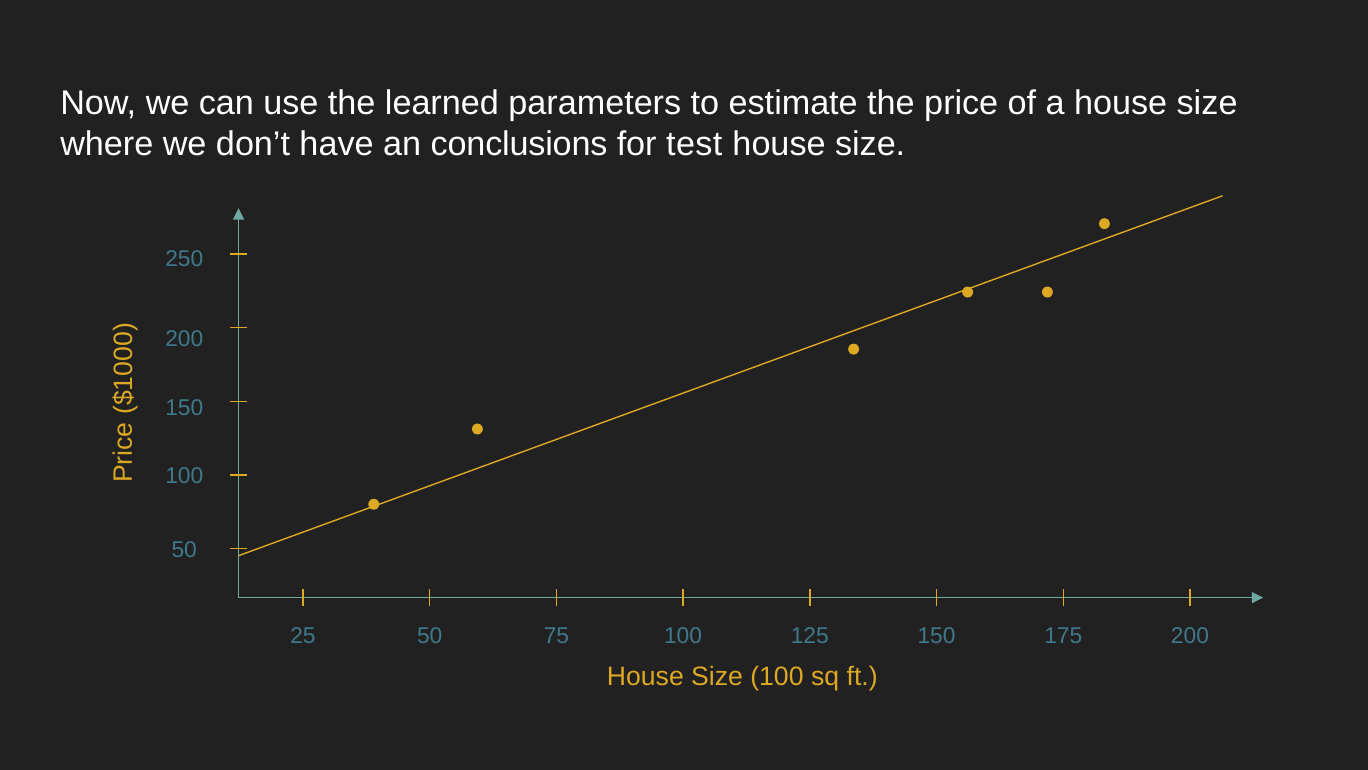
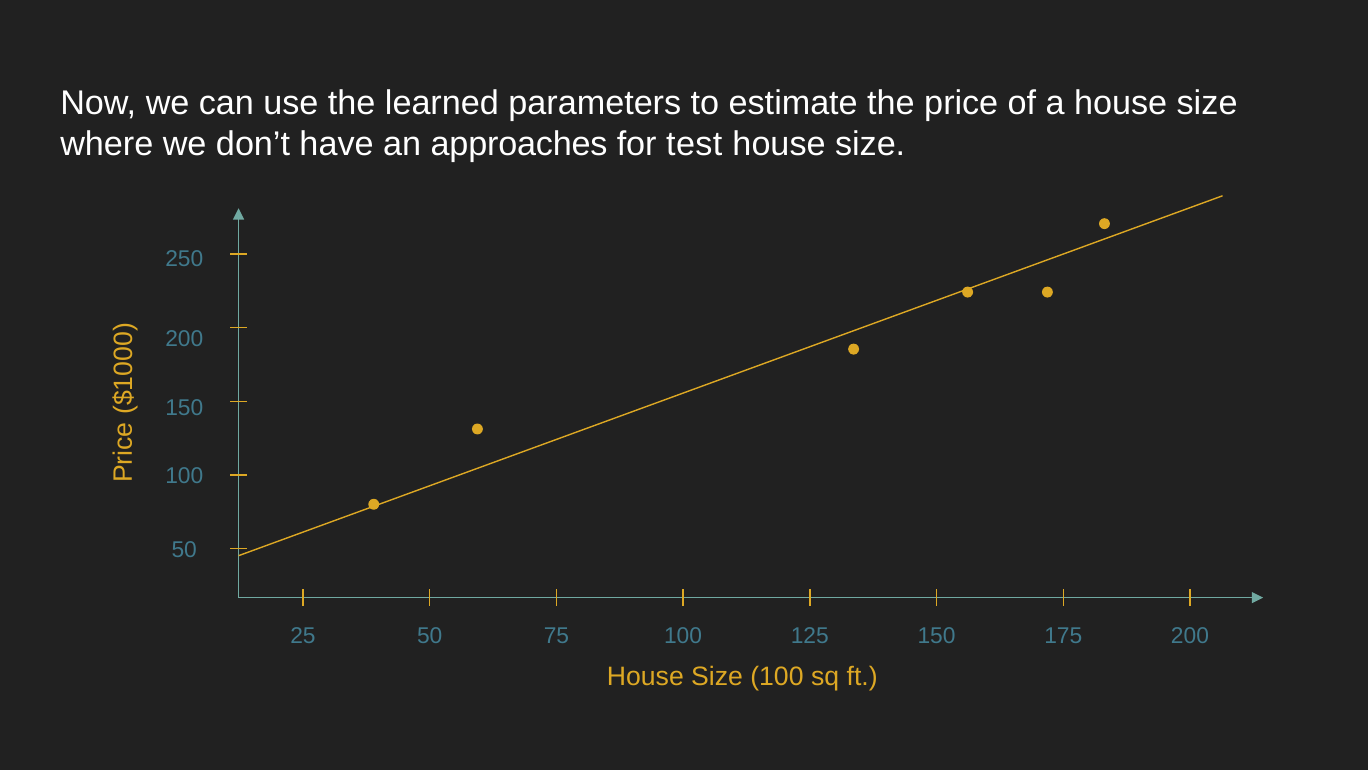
conclusions: conclusions -> approaches
